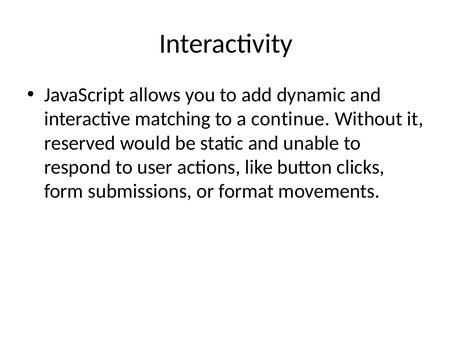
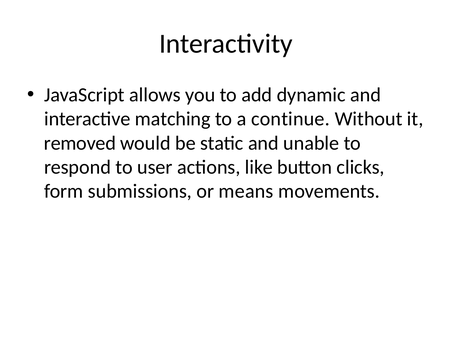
reserved: reserved -> removed
format: format -> means
